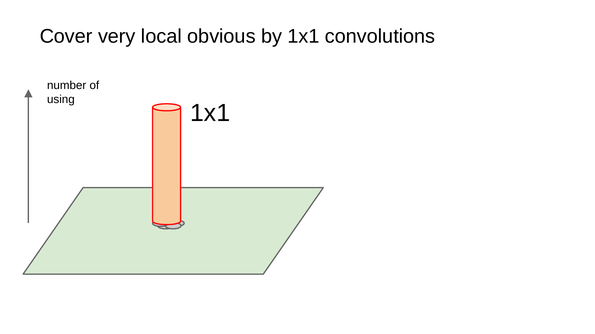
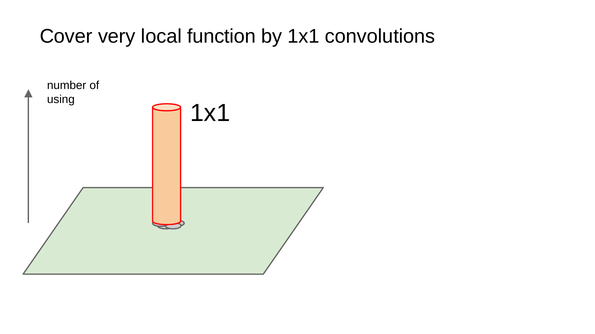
obvious: obvious -> function
